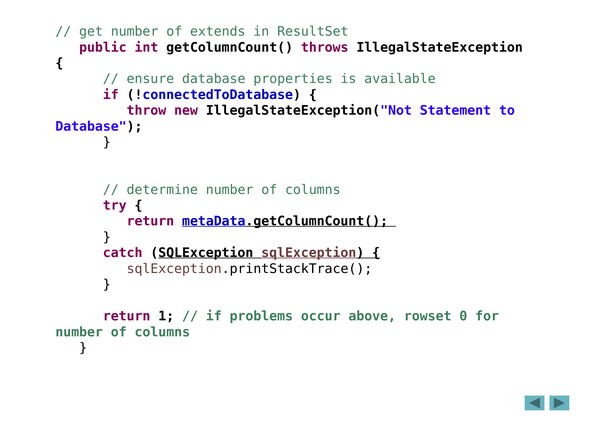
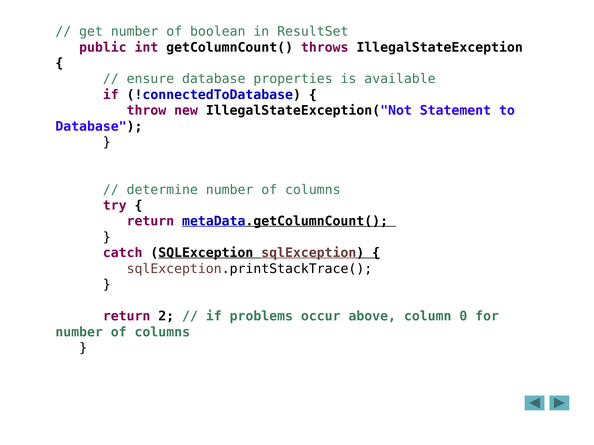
extends: extends -> boolean
1: 1 -> 2
rowset: rowset -> column
